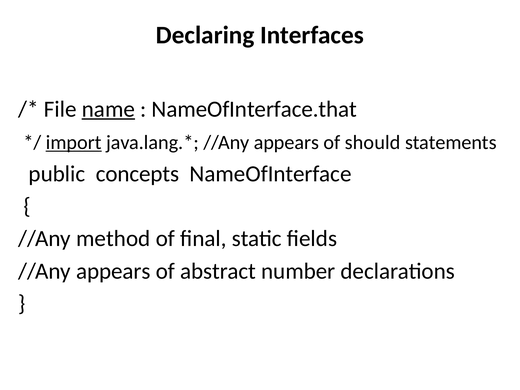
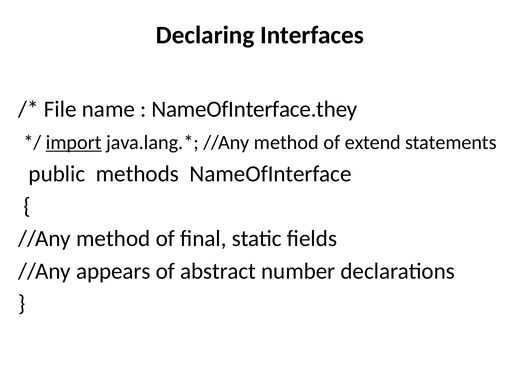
name underline: present -> none
NameOfInterface.that: NameOfInterface.that -> NameOfInterface.they
appears at (286, 142): appears -> method
should: should -> extend
concepts: concepts -> methods
